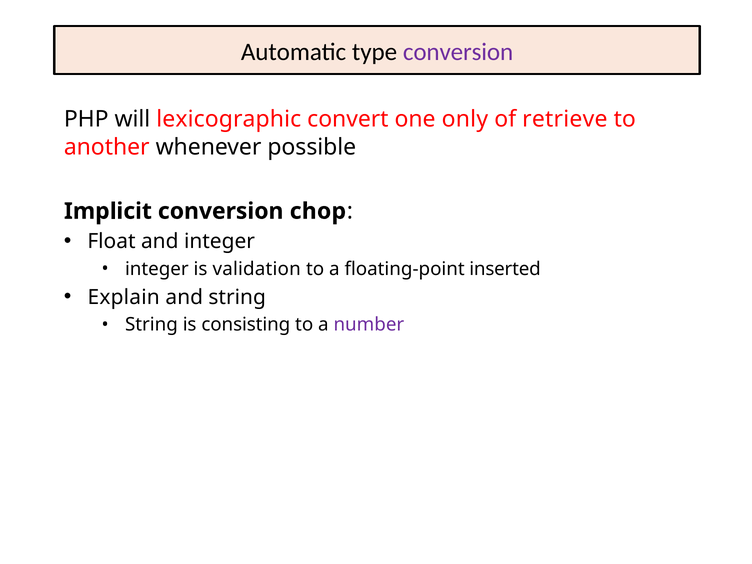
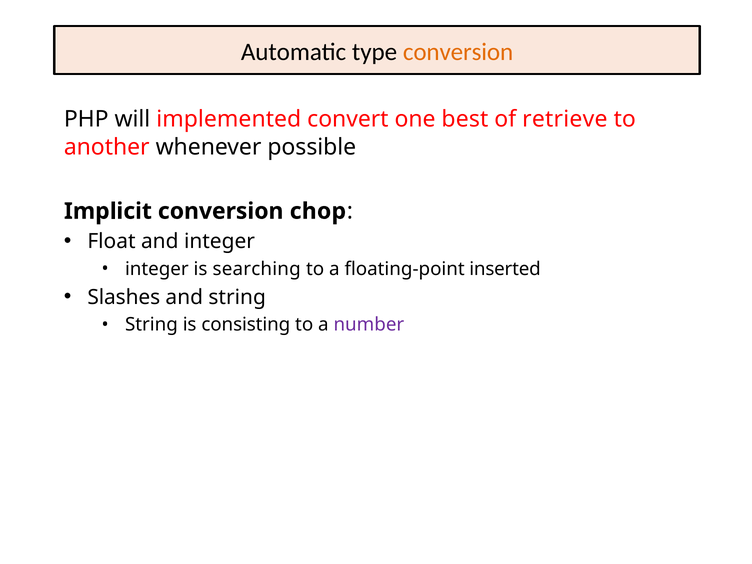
conversion at (458, 52) colour: purple -> orange
lexicographic: lexicographic -> implemented
only: only -> best
validation: validation -> searching
Explain: Explain -> Slashes
